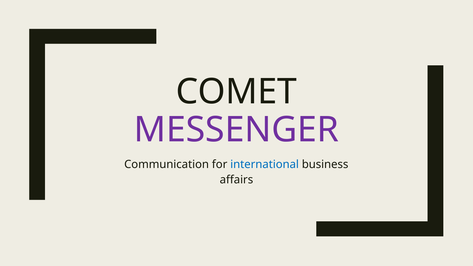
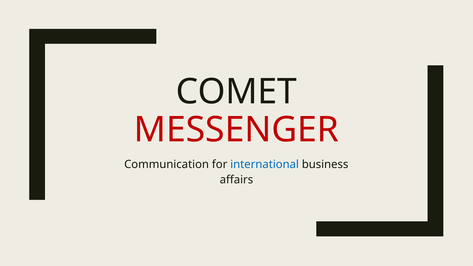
MESSENGER colour: purple -> red
